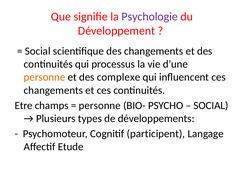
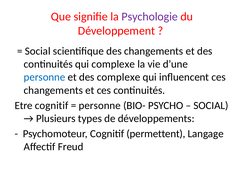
qui processus: processus -> complexe
personne at (45, 77) colour: orange -> blue
Etre champs: champs -> cognitif
participent: participent -> permettent
Etude: Etude -> Freud
